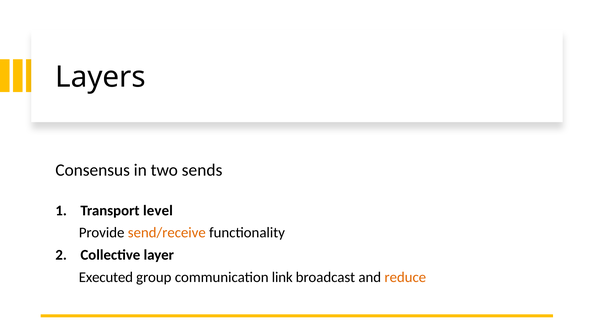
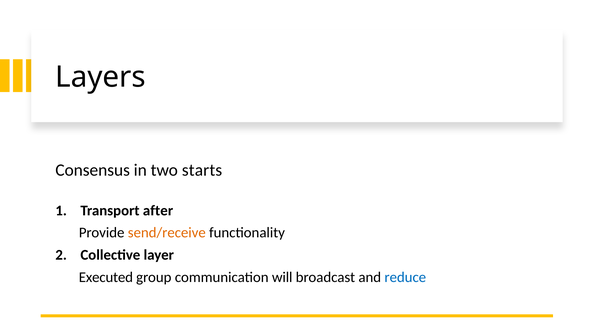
sends: sends -> starts
level: level -> after
link: link -> will
reduce colour: orange -> blue
